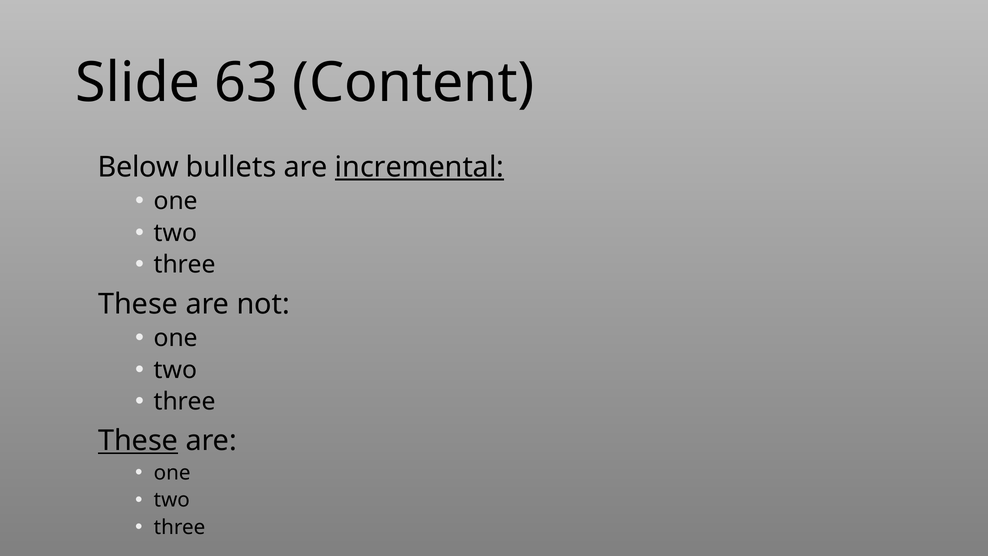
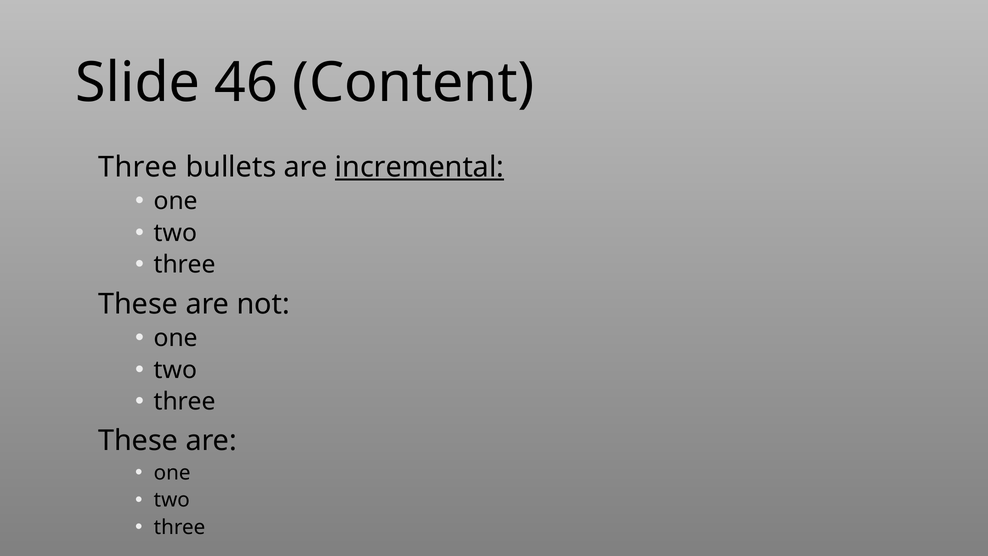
63: 63 -> 46
Below at (138, 167): Below -> Three
These at (138, 441) underline: present -> none
